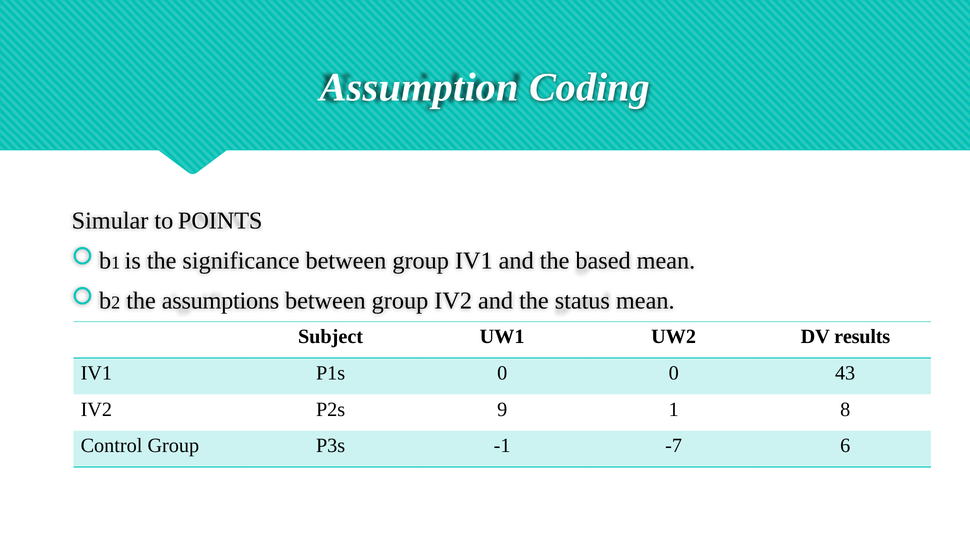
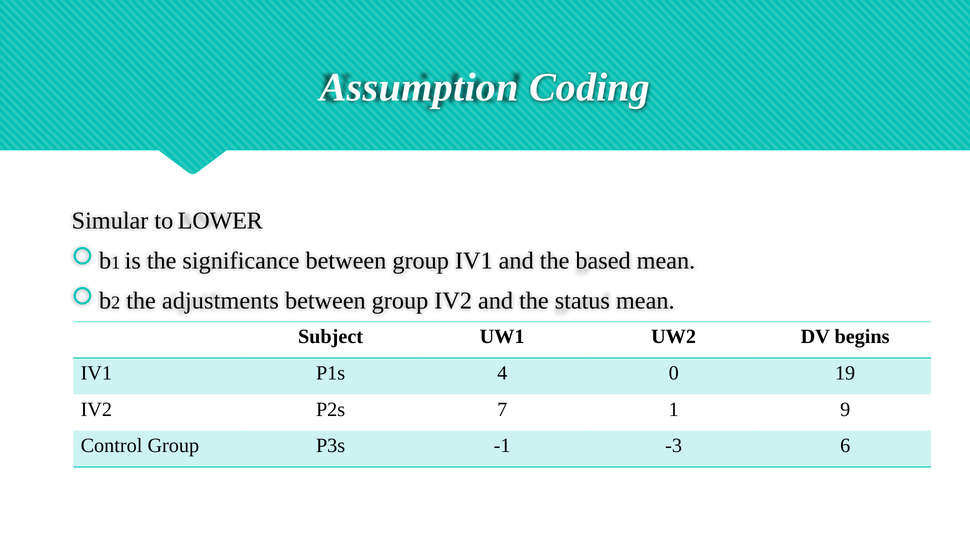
POINTS: POINTS -> LOWER
assumptions: assumptions -> adjustments
results: results -> begins
P1s 0: 0 -> 4
43: 43 -> 19
9: 9 -> 7
8: 8 -> 9
-7: -7 -> -3
